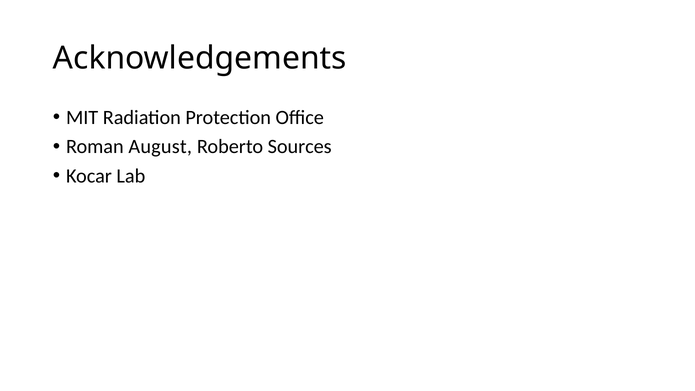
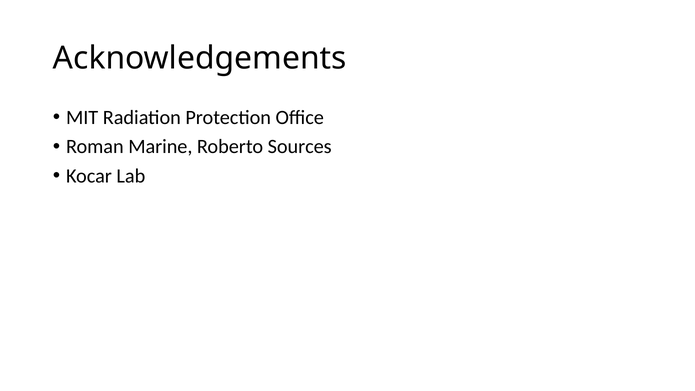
August: August -> Marine
